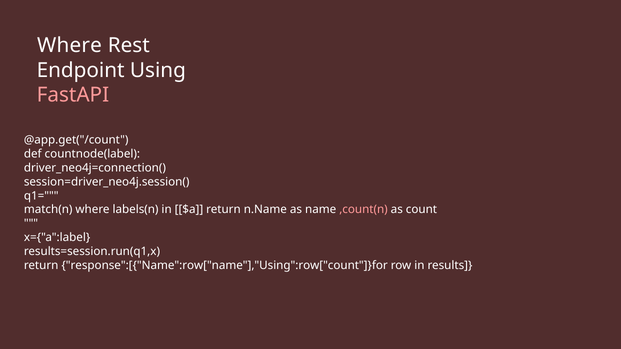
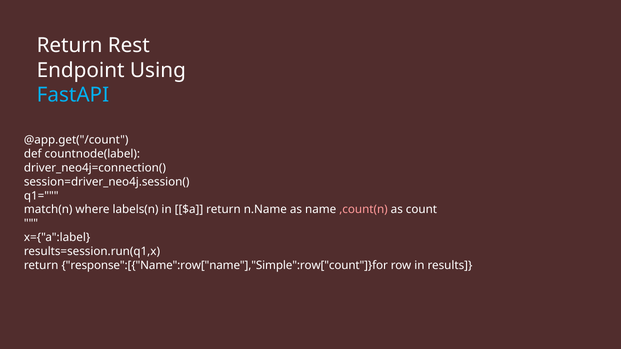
Where at (69, 45): Where -> Return
FastAPI colour: pink -> light blue
response":[{"Name":row["name"],"Using":row["count"]}for: response":[{"Name":row["name"],"Using":row["count"]}for -> response":[{"Name":row["name"],"Simple":row["count"]}for
